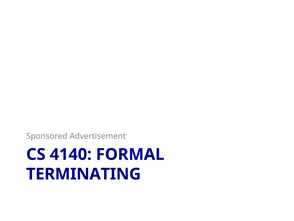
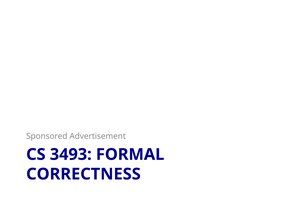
4140: 4140 -> 3493
TERMINATING: TERMINATING -> CORRECTNESS
